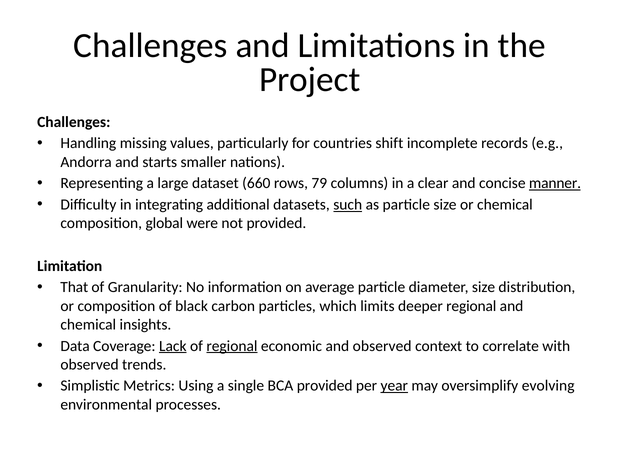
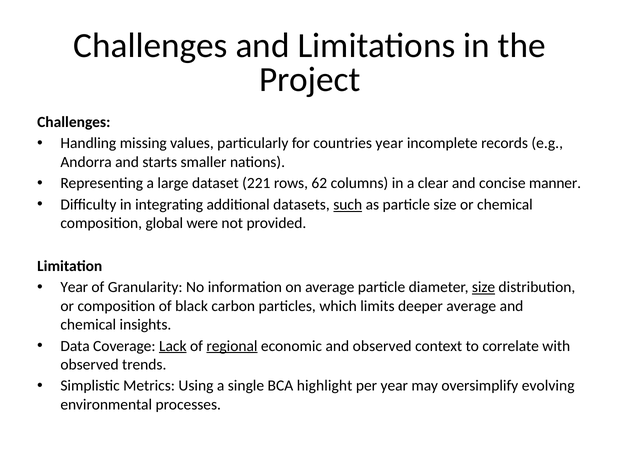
countries shift: shift -> year
660: 660 -> 221
79: 79 -> 62
manner underline: present -> none
That at (74, 287): That -> Year
size at (484, 287) underline: none -> present
deeper regional: regional -> average
BCA provided: provided -> highlight
year at (394, 386) underline: present -> none
